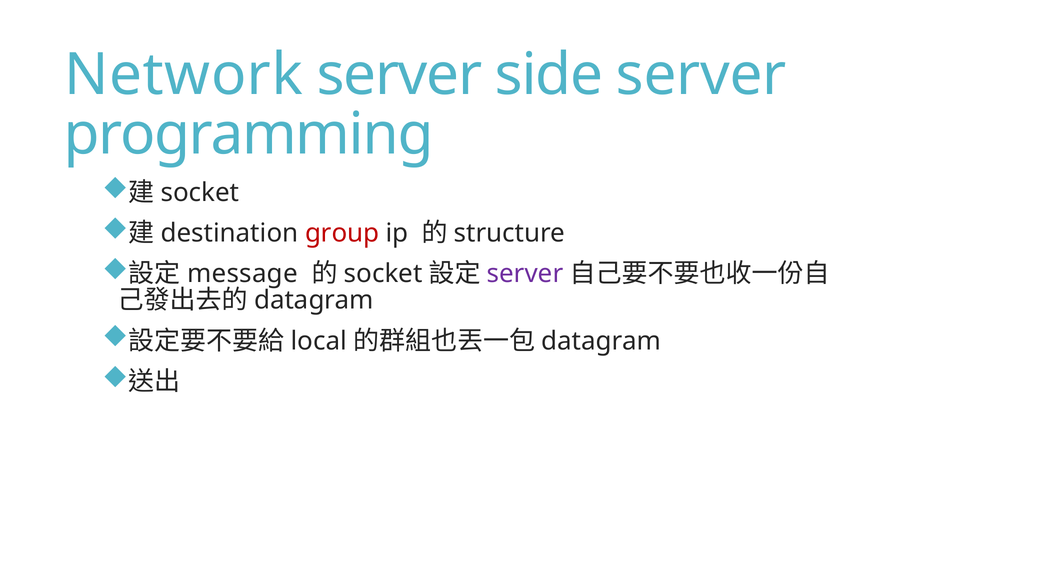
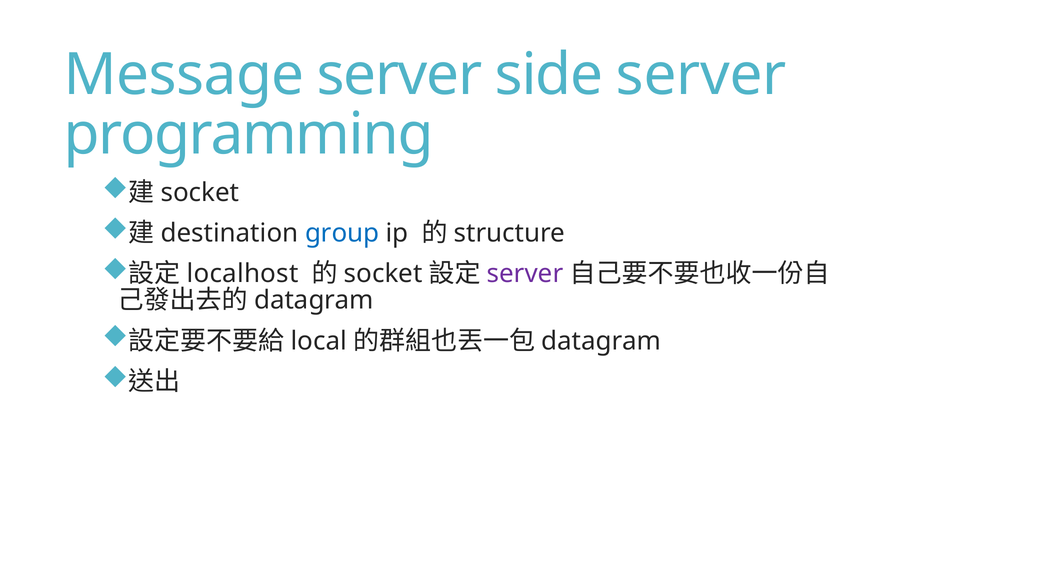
Network: Network -> Message
group colour: red -> blue
message: message -> localhost
